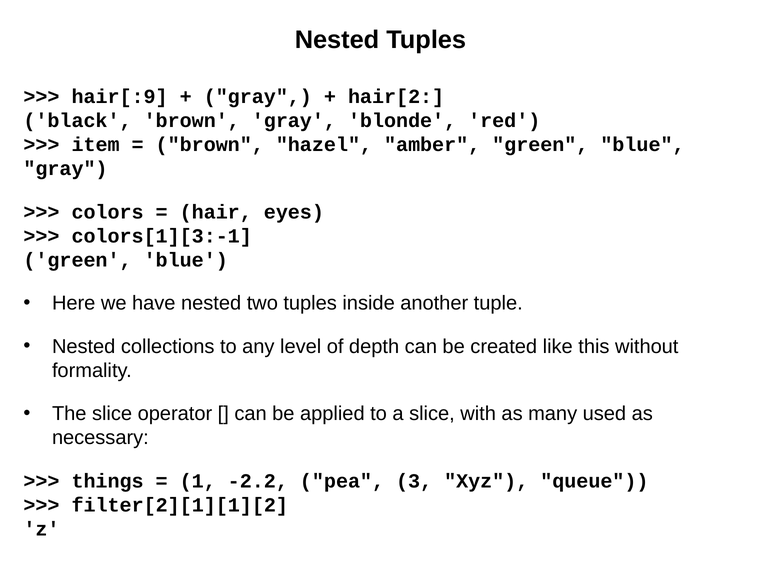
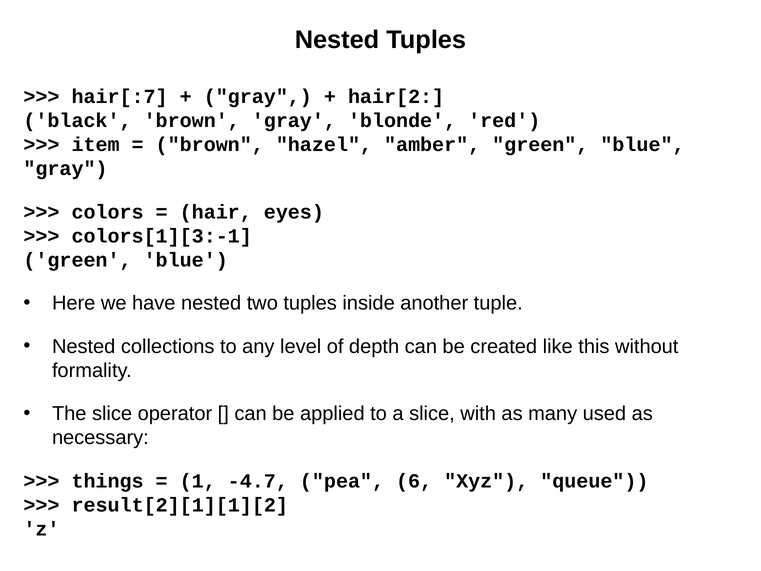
hair[:9: hair[:9 -> hair[:7
-2.2: -2.2 -> -4.7
3: 3 -> 6
filter[2][1][1][2: filter[2][1][1][2 -> result[2][1][1][2
